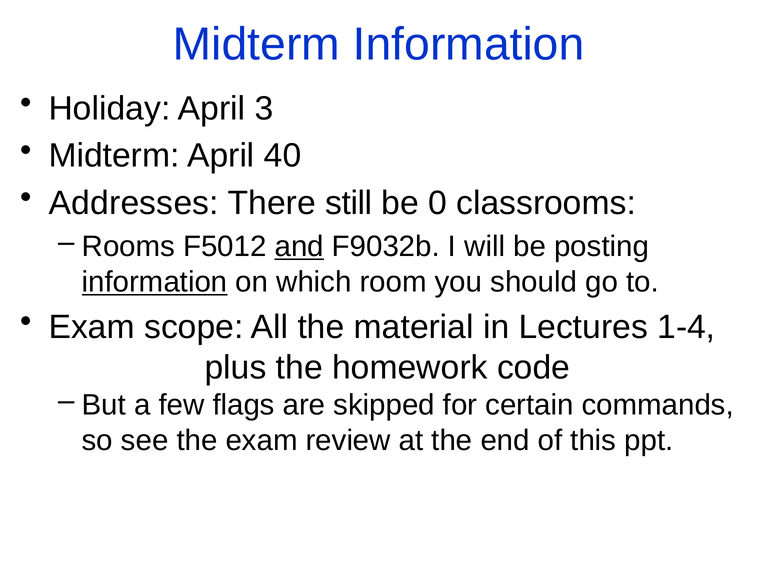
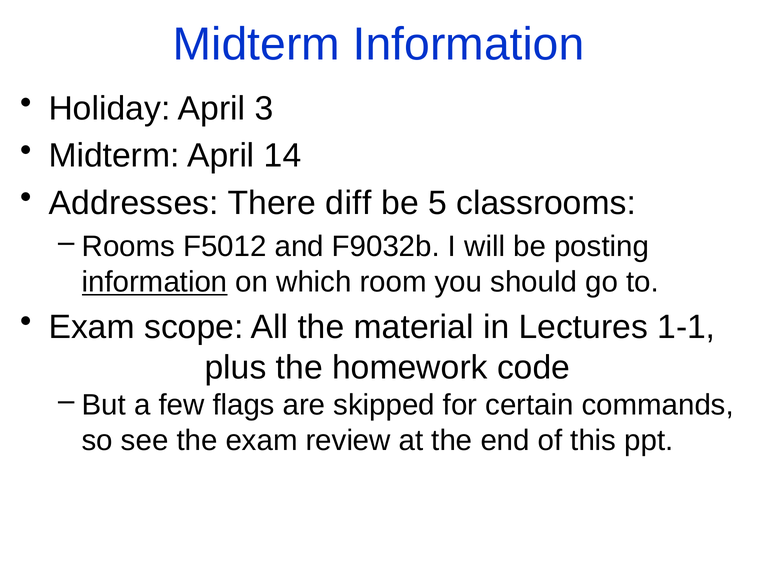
40: 40 -> 14
still: still -> diff
0: 0 -> 5
and underline: present -> none
1-4: 1-4 -> 1-1
